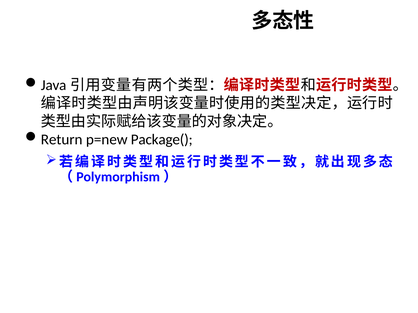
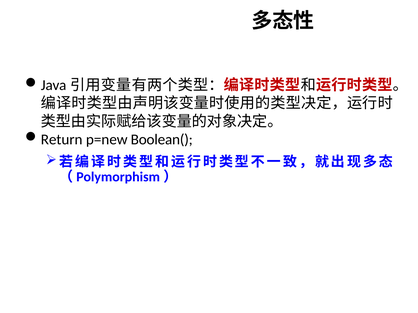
Package(: Package( -> Boolean(
